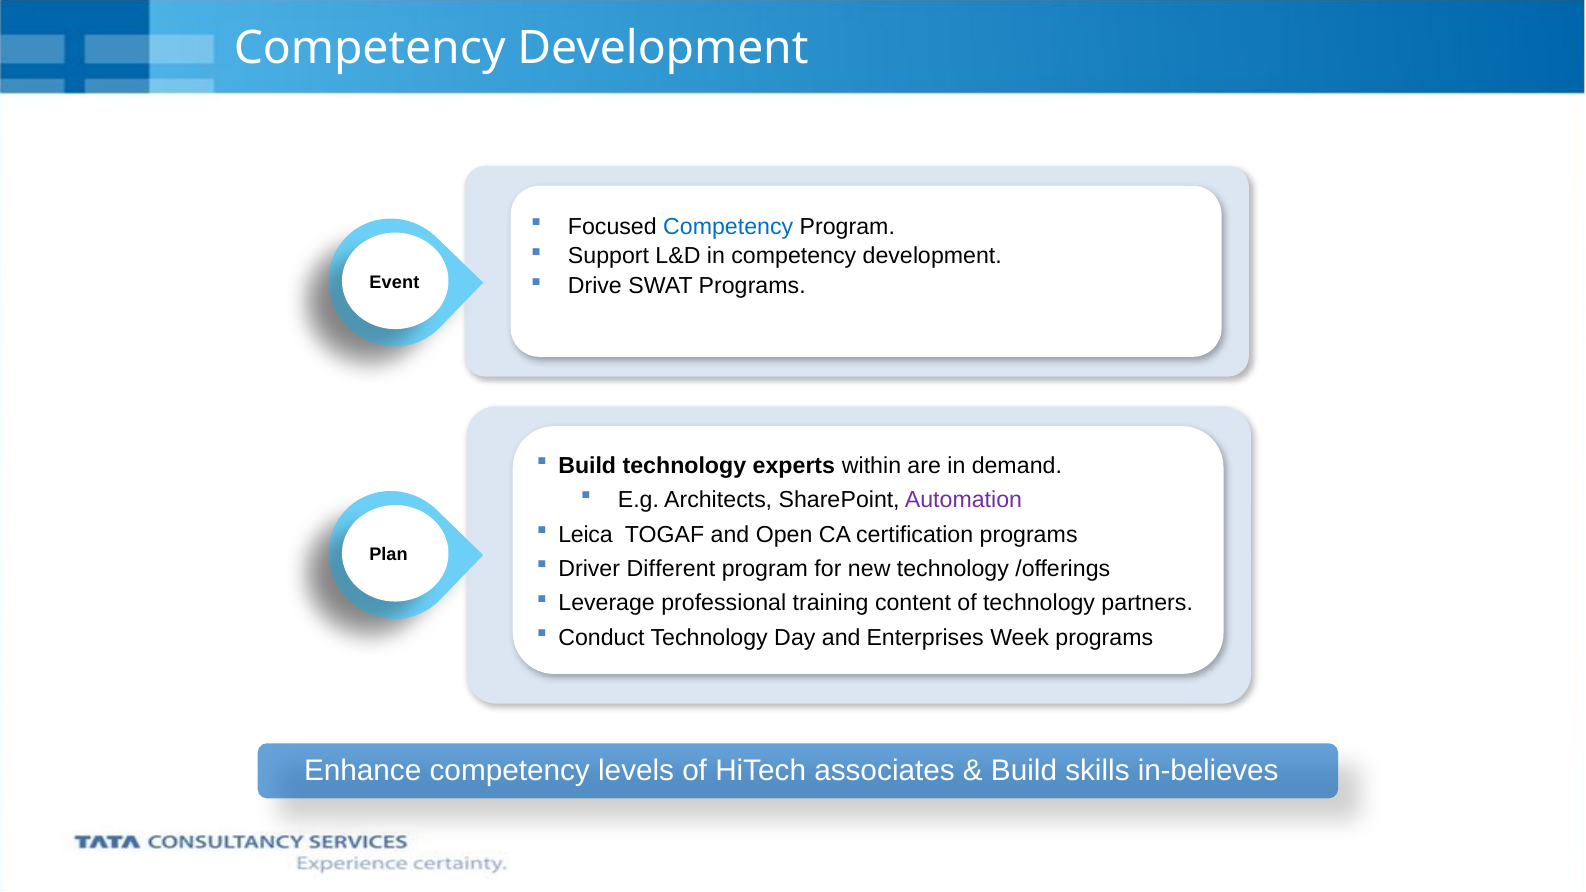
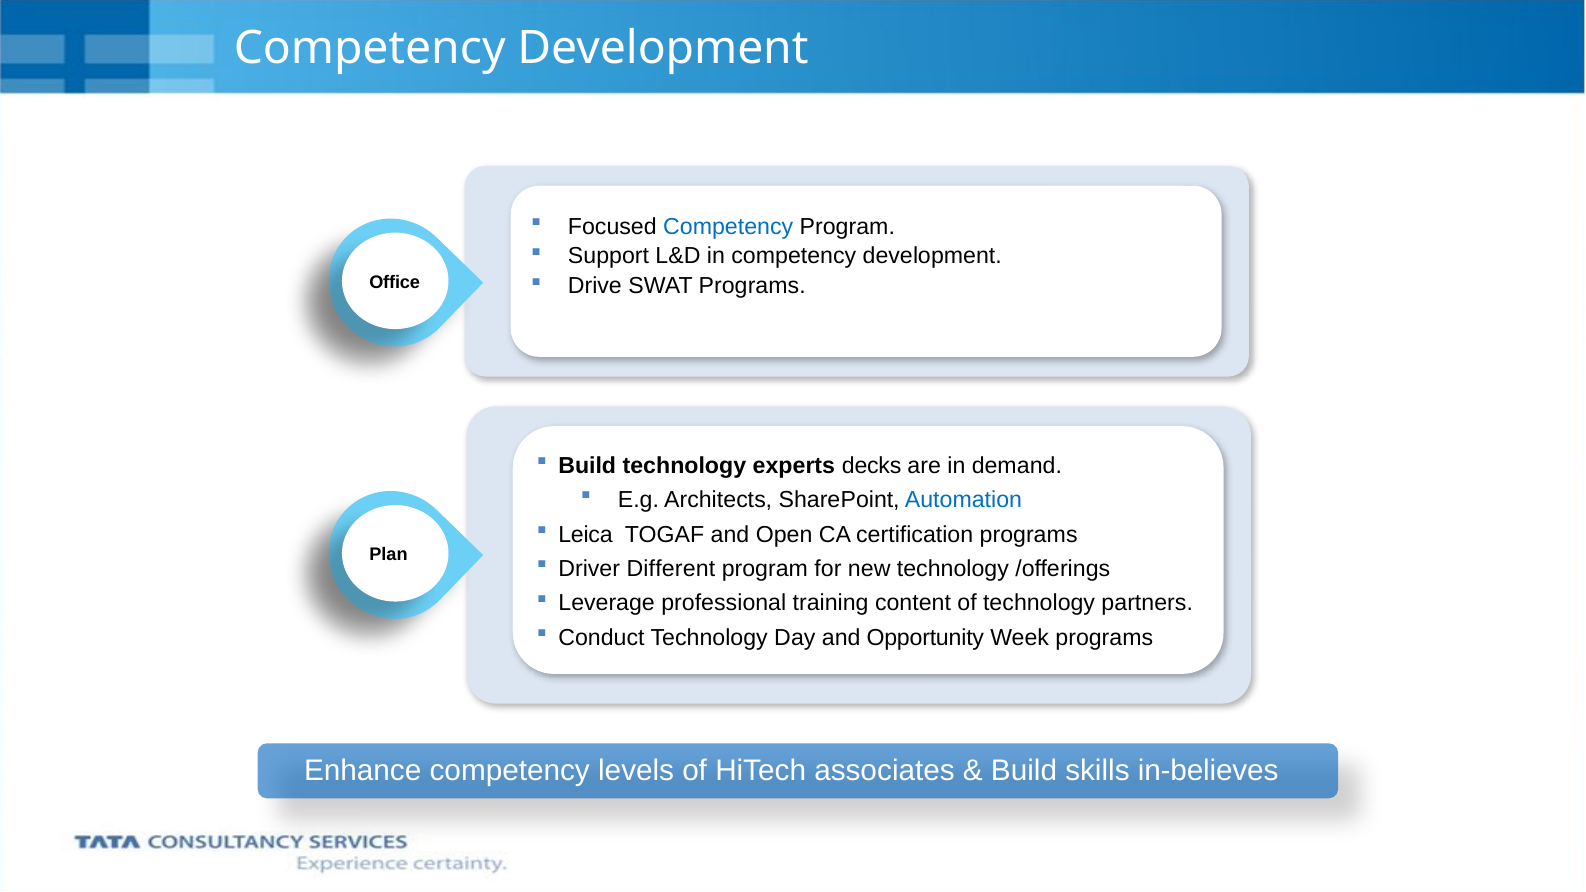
Event: Event -> Office
within: within -> decks
Automation colour: purple -> blue
Enterprises: Enterprises -> Opportunity
